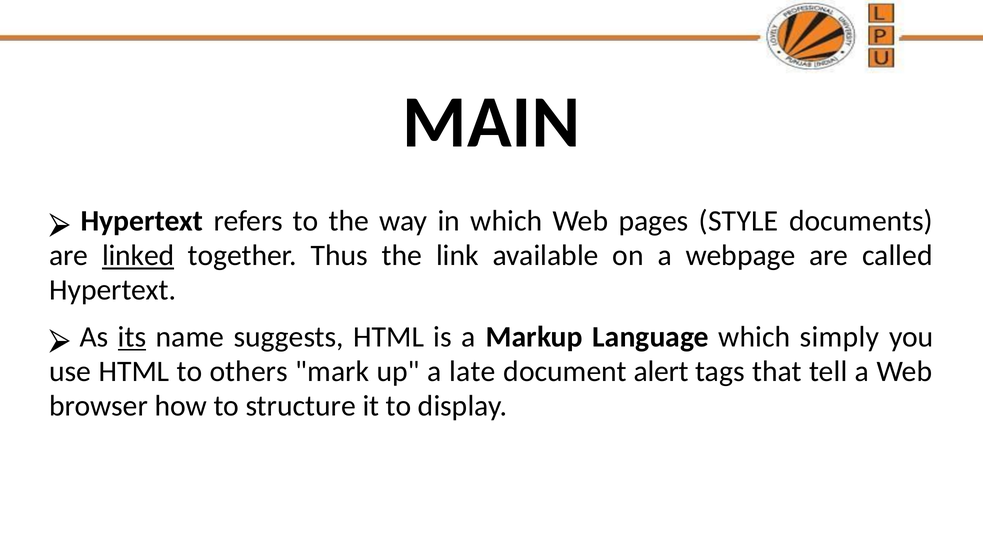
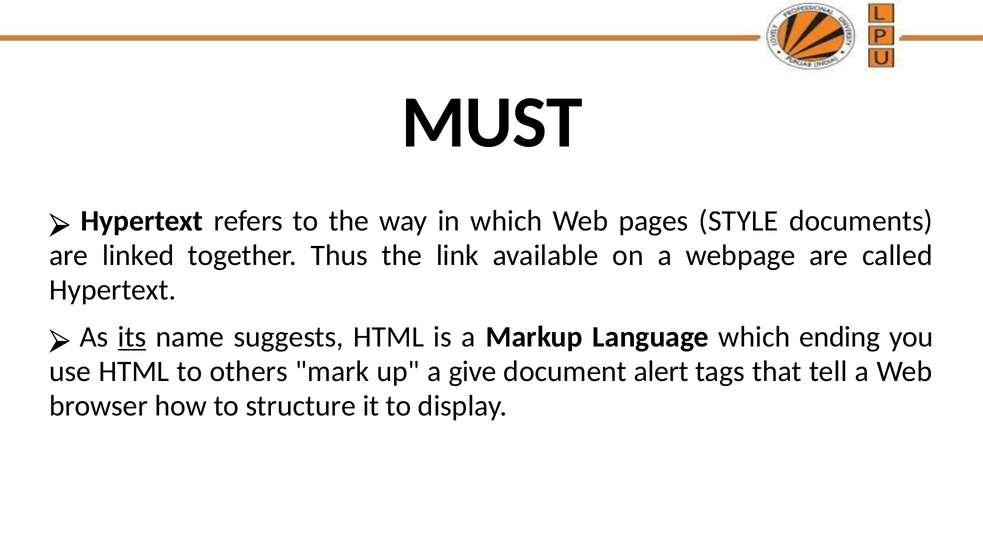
MAIN: MAIN -> MUST
linked underline: present -> none
simply: simply -> ending
late: late -> give
